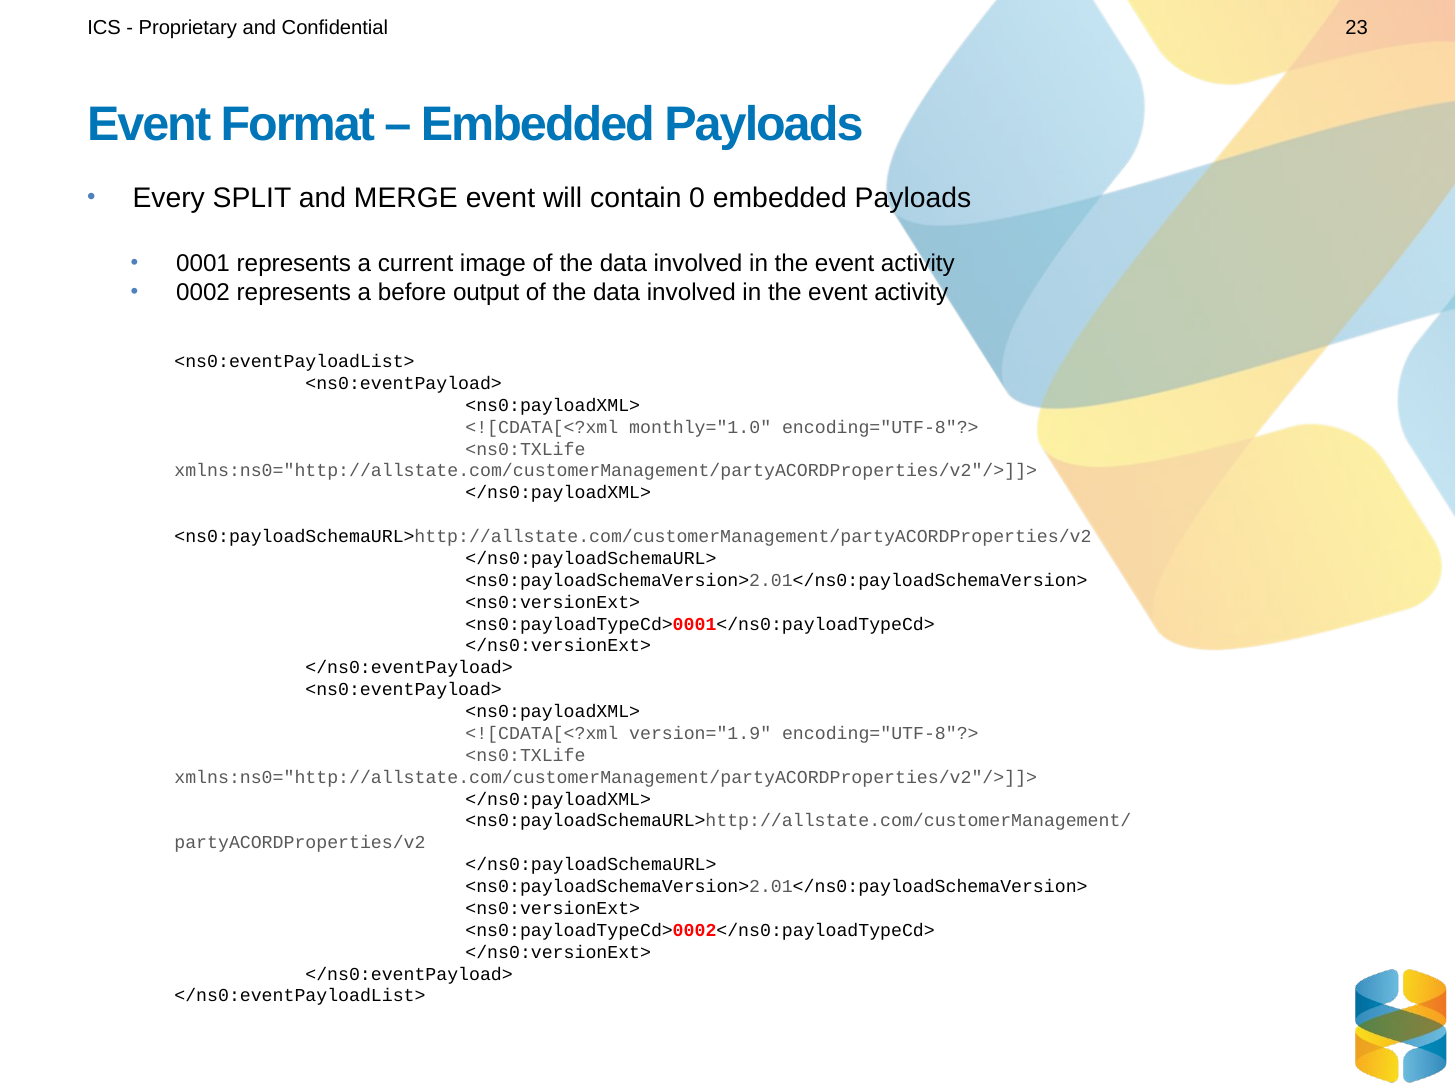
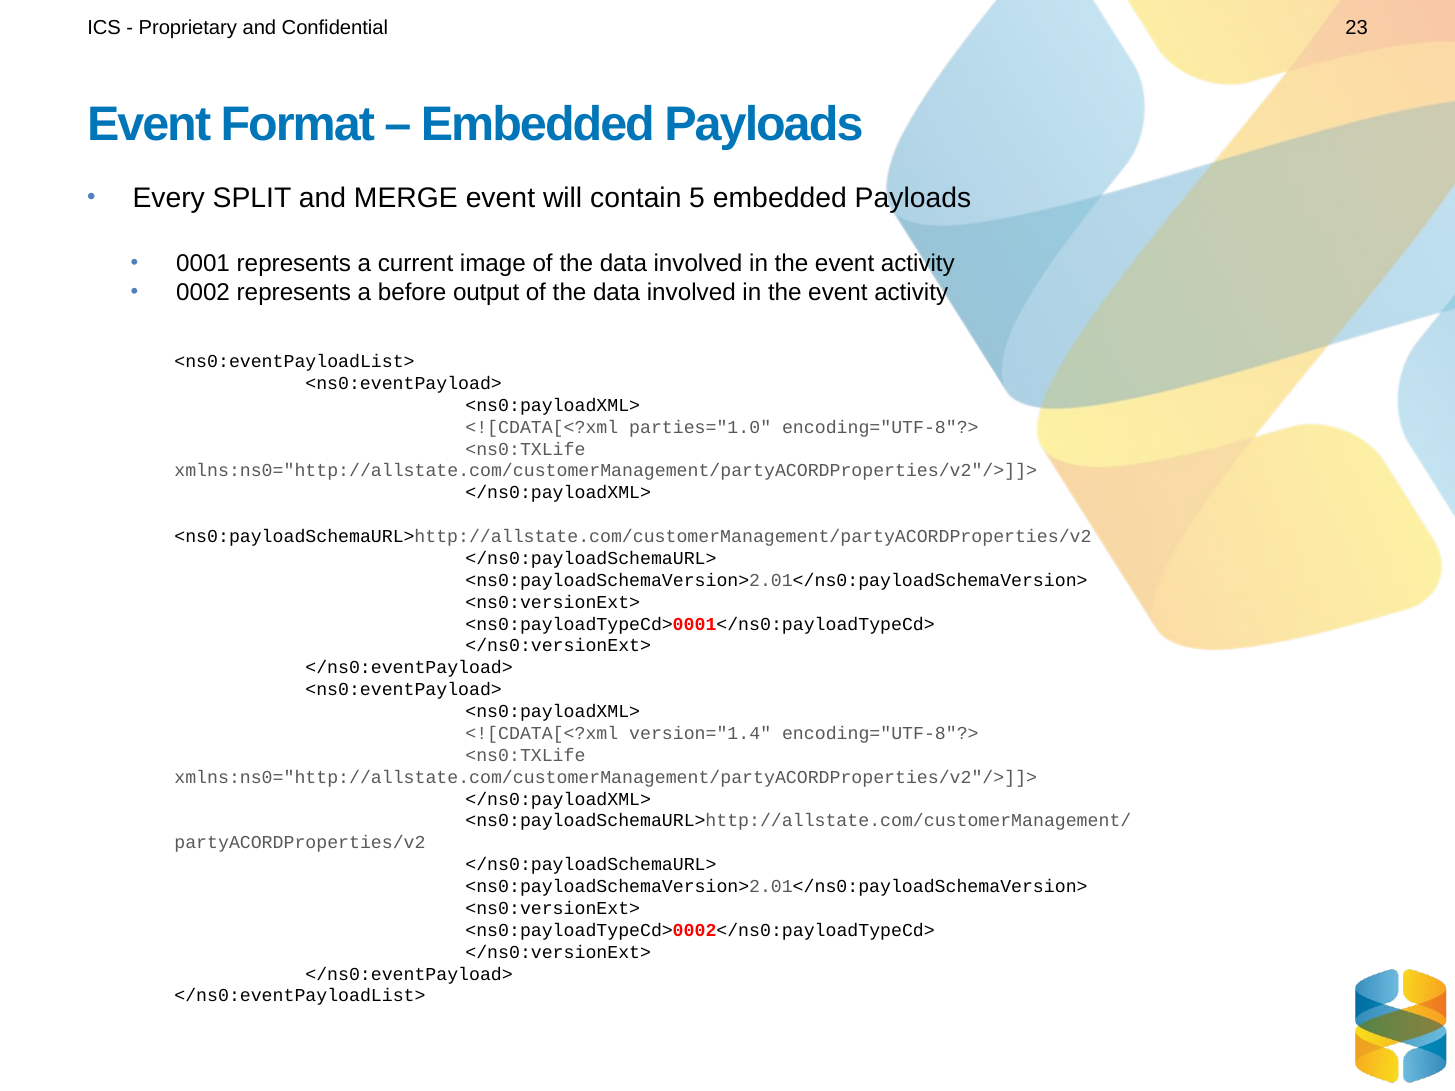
0: 0 -> 5
monthly="1.0: monthly="1.0 -> parties="1.0
version="1.9: version="1.9 -> version="1.4
